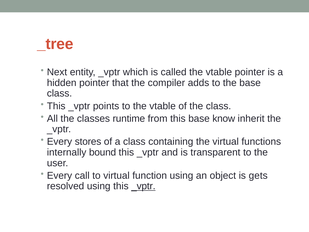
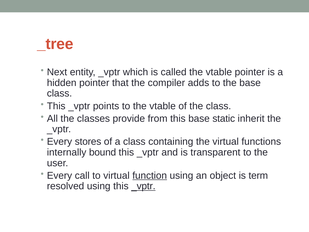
runtime: runtime -> provide
know: know -> static
function underline: none -> present
gets: gets -> term
